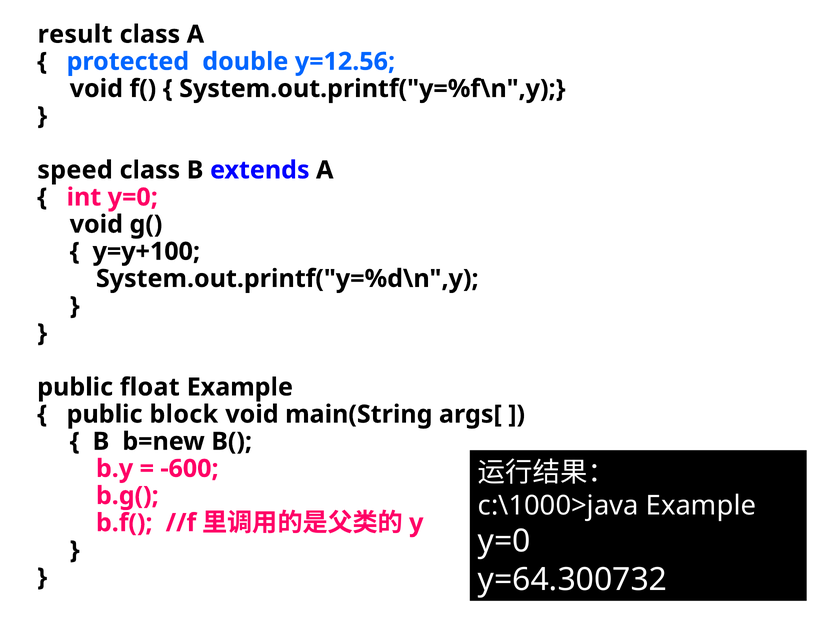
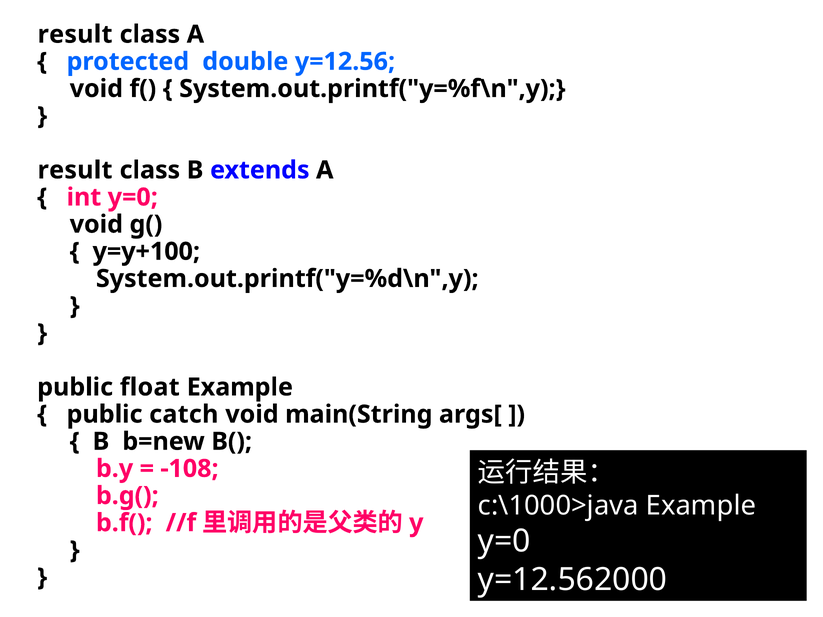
speed at (75, 170): speed -> result
block: block -> catch
-600: -600 -> -108
y=64.300732: y=64.300732 -> y=12.562000
